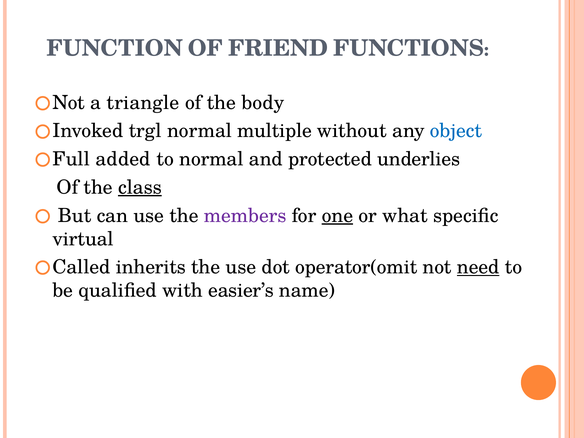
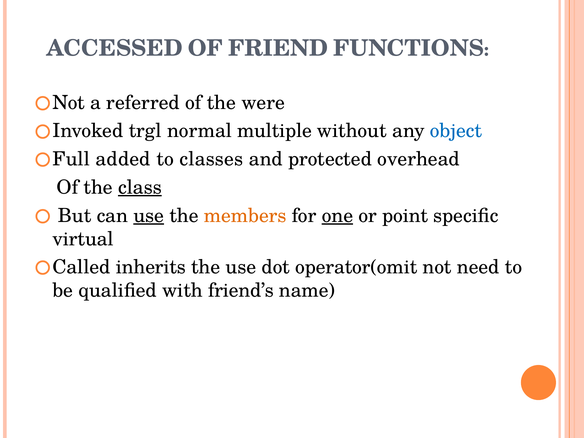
FUNCTION: FUNCTION -> ACCESSED
triangle: triangle -> referred
body: body -> were
to normal: normal -> classes
underlies: underlies -> overhead
use at (149, 216) underline: none -> present
members colour: purple -> orange
what: what -> point
need underline: present -> none
easier’s: easier’s -> friend’s
